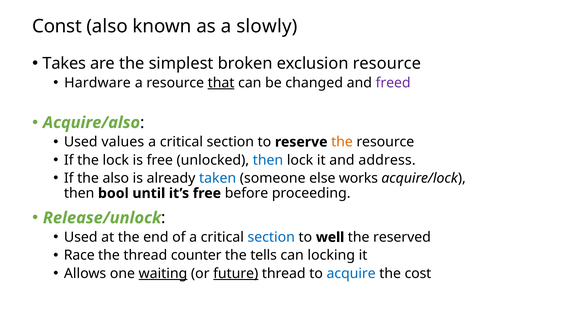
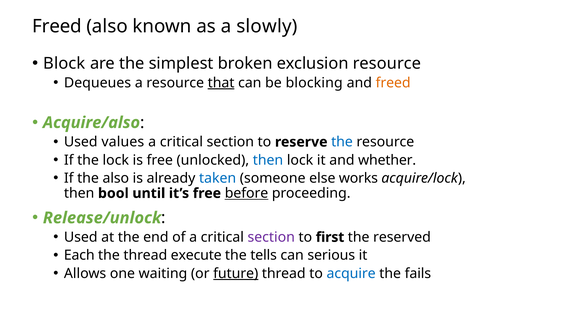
Const at (57, 26): Const -> Freed
Takes: Takes -> Block
Hardware: Hardware -> Dequeues
changed: changed -> blocking
freed at (393, 83) colour: purple -> orange
the at (342, 142) colour: orange -> blue
address: address -> whether
before underline: none -> present
section at (271, 238) colour: blue -> purple
well: well -> first
Race: Race -> Each
counter: counter -> execute
locking: locking -> serious
waiting underline: present -> none
cost: cost -> fails
